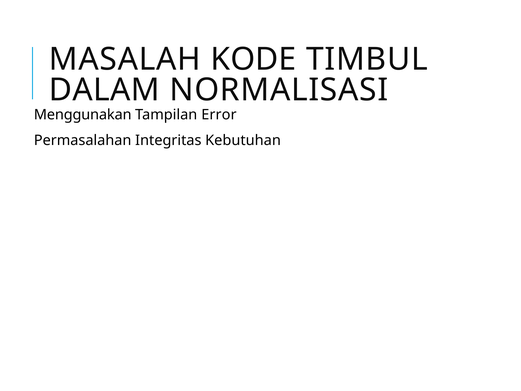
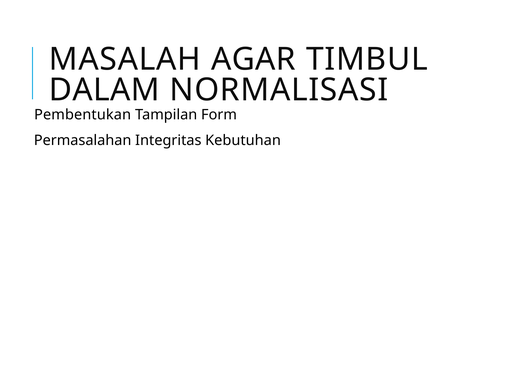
KODE: KODE -> AGAR
Menggunakan: Menggunakan -> Pembentukan
Error: Error -> Form
